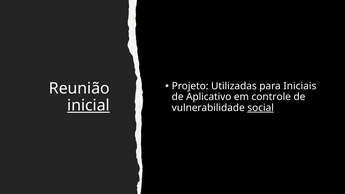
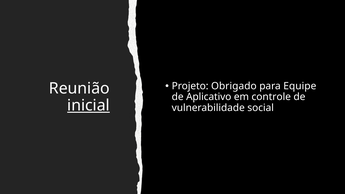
Utilizadas: Utilizadas -> Obrigado
Iniciais: Iniciais -> Equipe
social underline: present -> none
